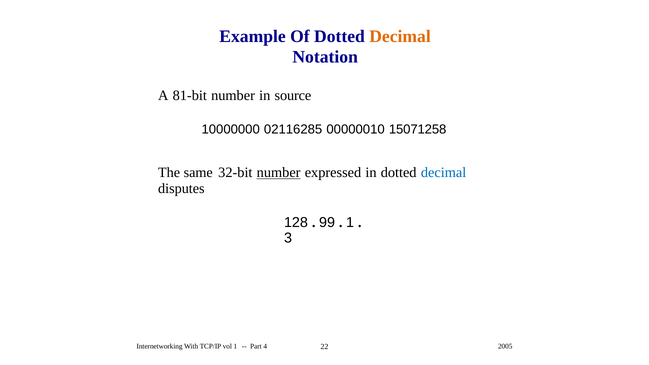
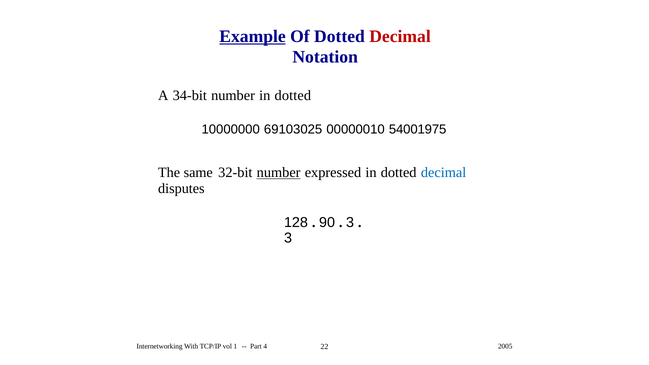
Example underline: none -> present
Decimal at (400, 36) colour: orange -> red
81-bit: 81-bit -> 34-bit
number in source: source -> dotted
02116285: 02116285 -> 69103025
15071258: 15071258 -> 54001975
99: 99 -> 90
1 at (350, 223): 1 -> 3
